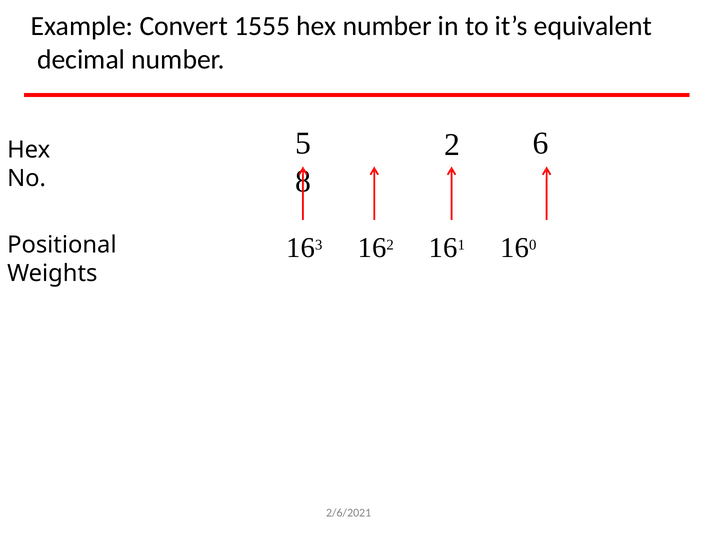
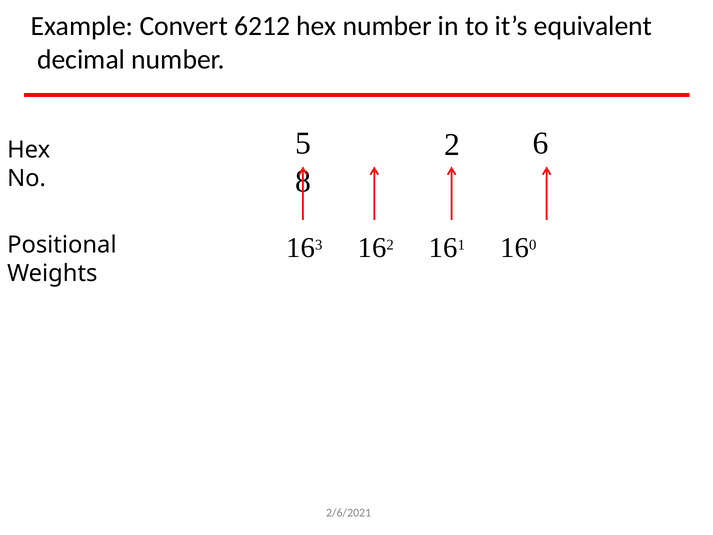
1555: 1555 -> 6212
